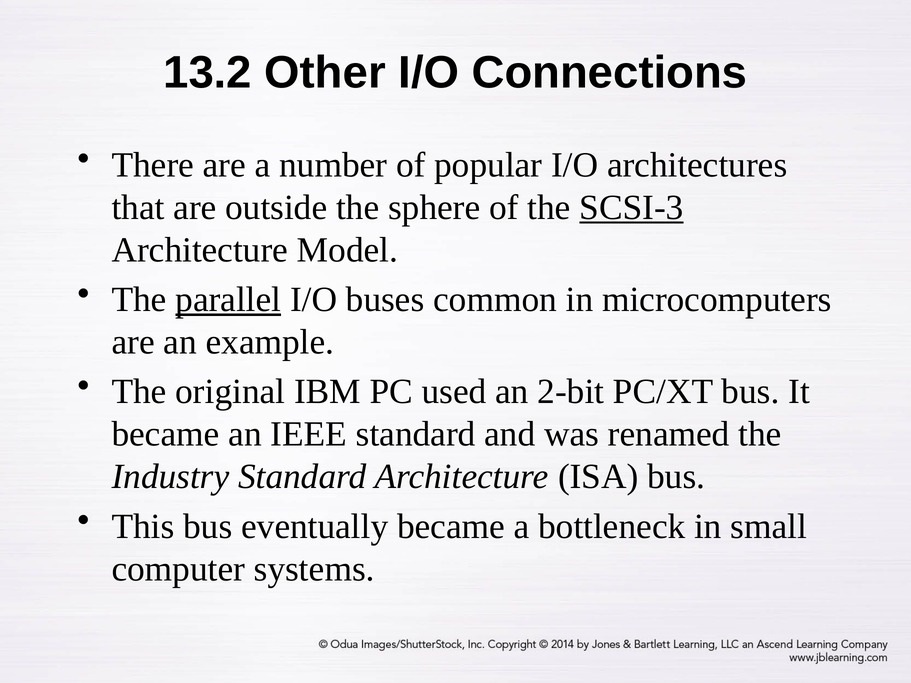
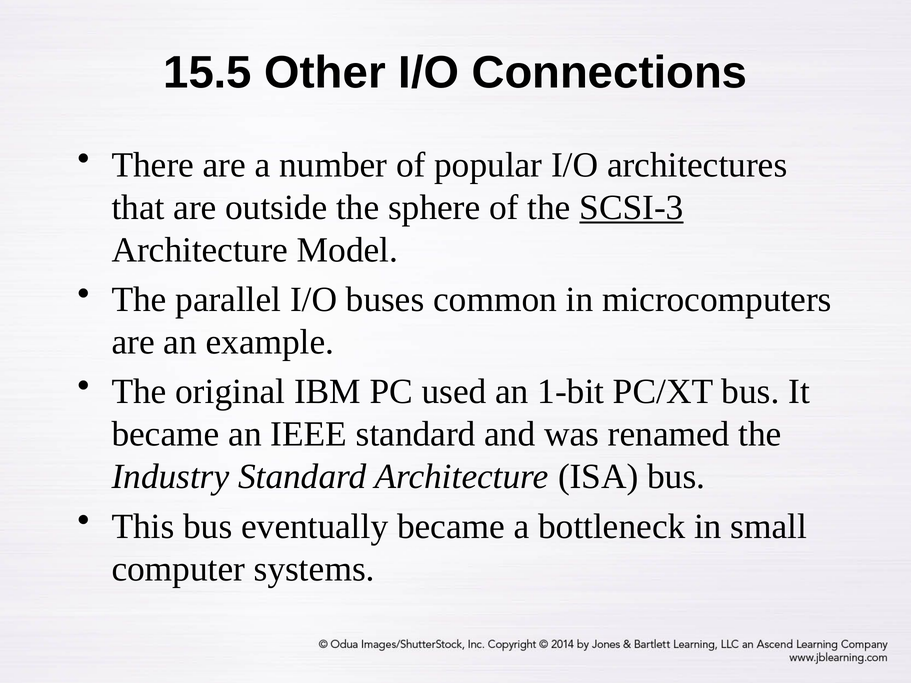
13.2: 13.2 -> 15.5
parallel underline: present -> none
2-bit: 2-bit -> 1-bit
